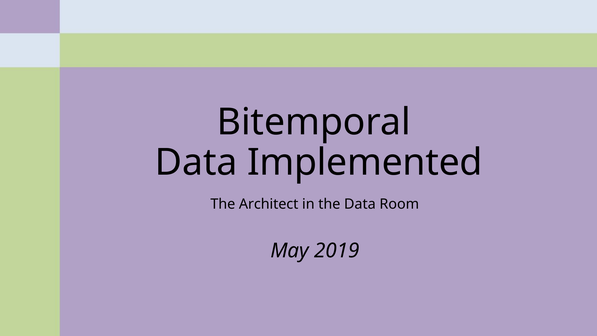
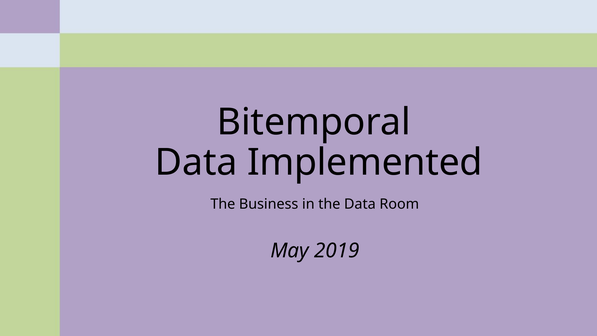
Architect: Architect -> Business
